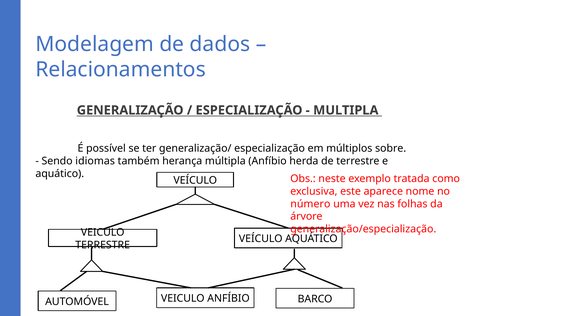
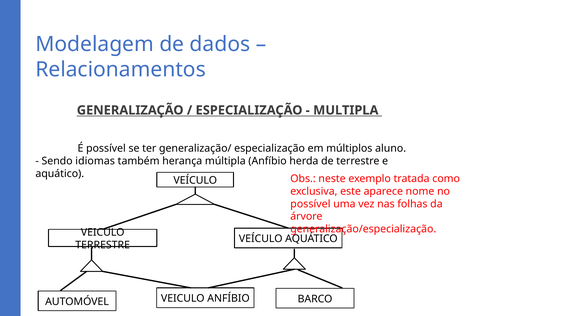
sobre: sobre -> aluno
número at (310, 204): número -> possível
